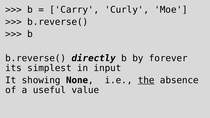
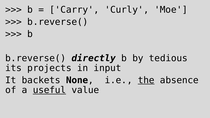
forever: forever -> tedious
simplest: simplest -> projects
showing: showing -> backets
useful underline: none -> present
